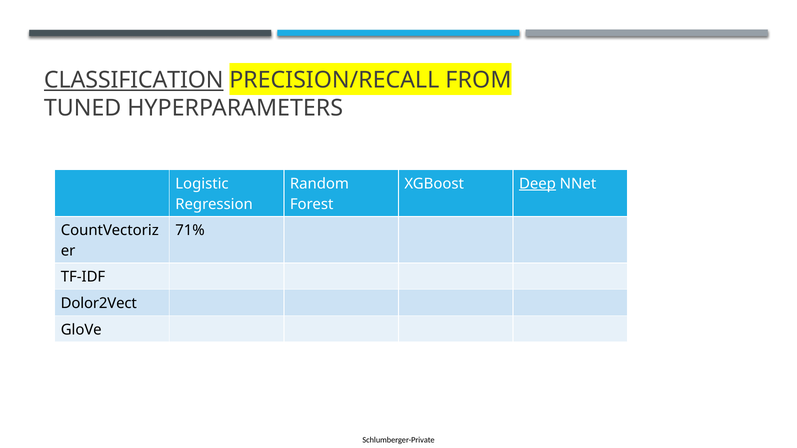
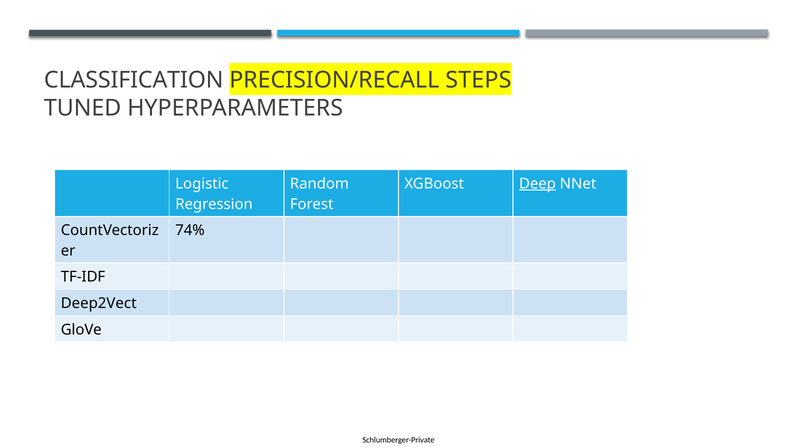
CLASSIFICATION underline: present -> none
FROM: FROM -> STEPS
71%: 71% -> 74%
Dolor2Vect: Dolor2Vect -> Deep2Vect
